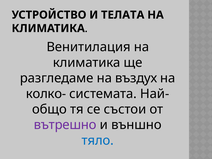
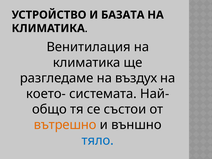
ТЕЛАТА: ТЕЛАТА -> БАЗАТА
колко-: колко- -> което-
вътрешно colour: purple -> orange
